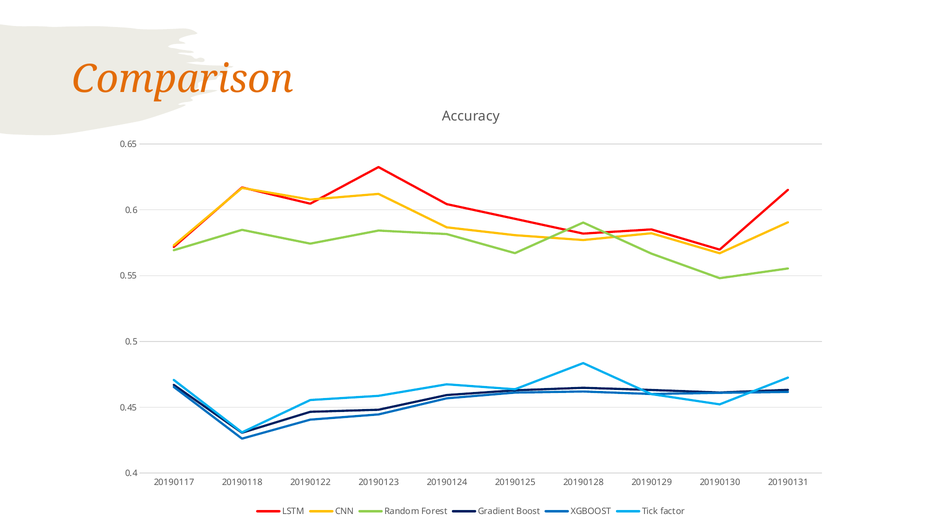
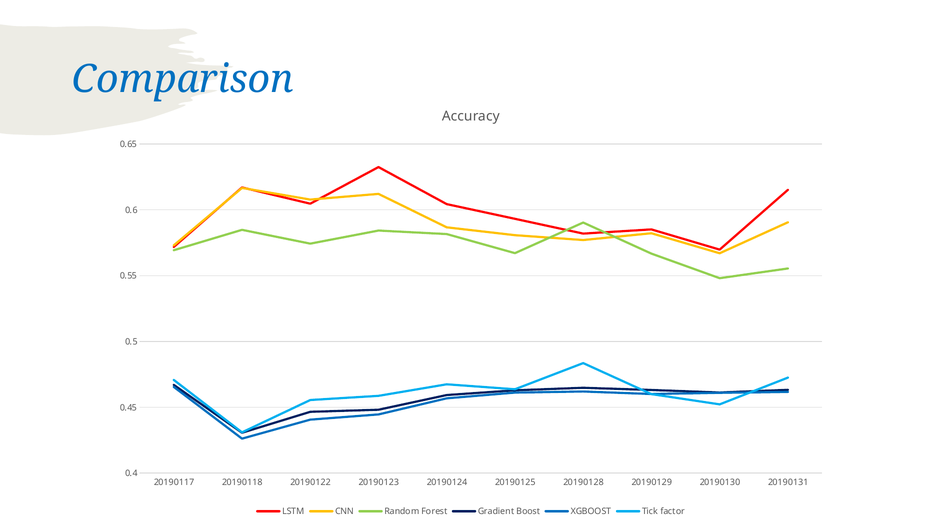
Comparison colour: orange -> blue
